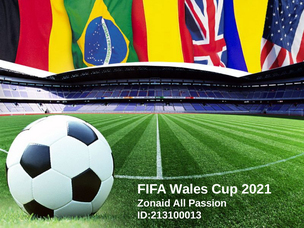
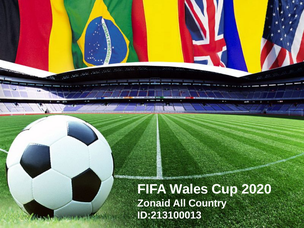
2021: 2021 -> 2020
Passion: Passion -> Country
